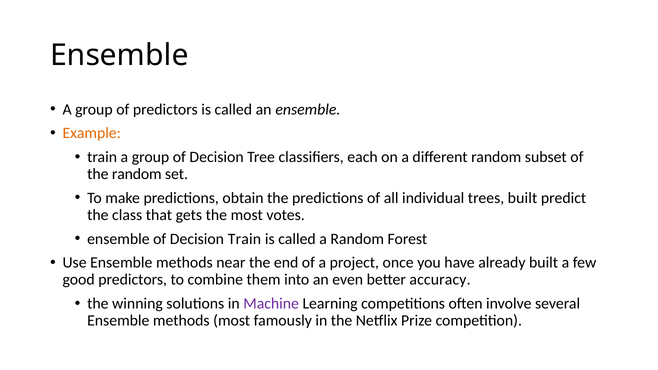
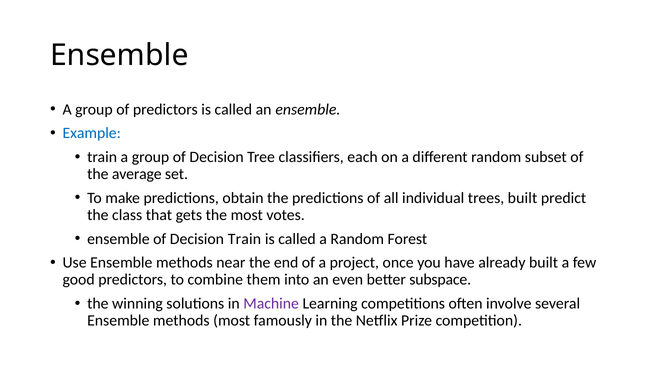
Example colour: orange -> blue
the random: random -> average
accuracy: accuracy -> subspace
